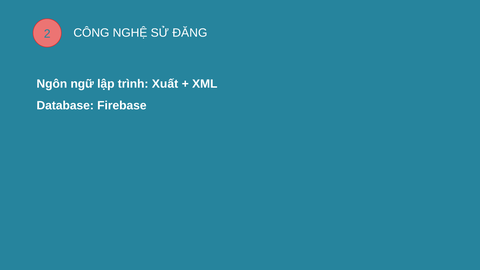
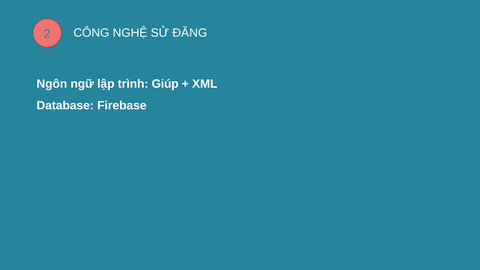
Xuất: Xuất -> Giúp
